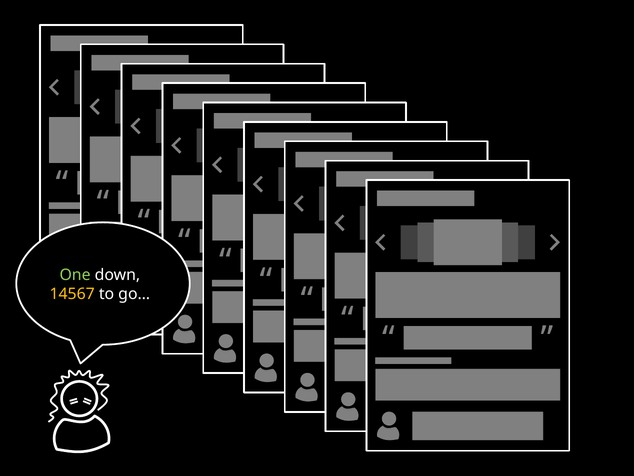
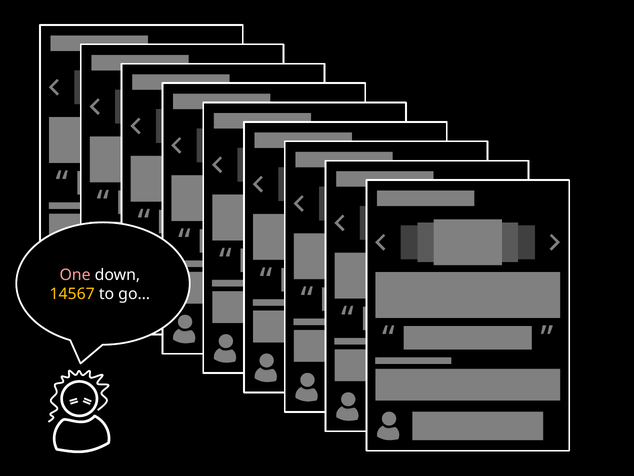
One colour: light green -> pink
